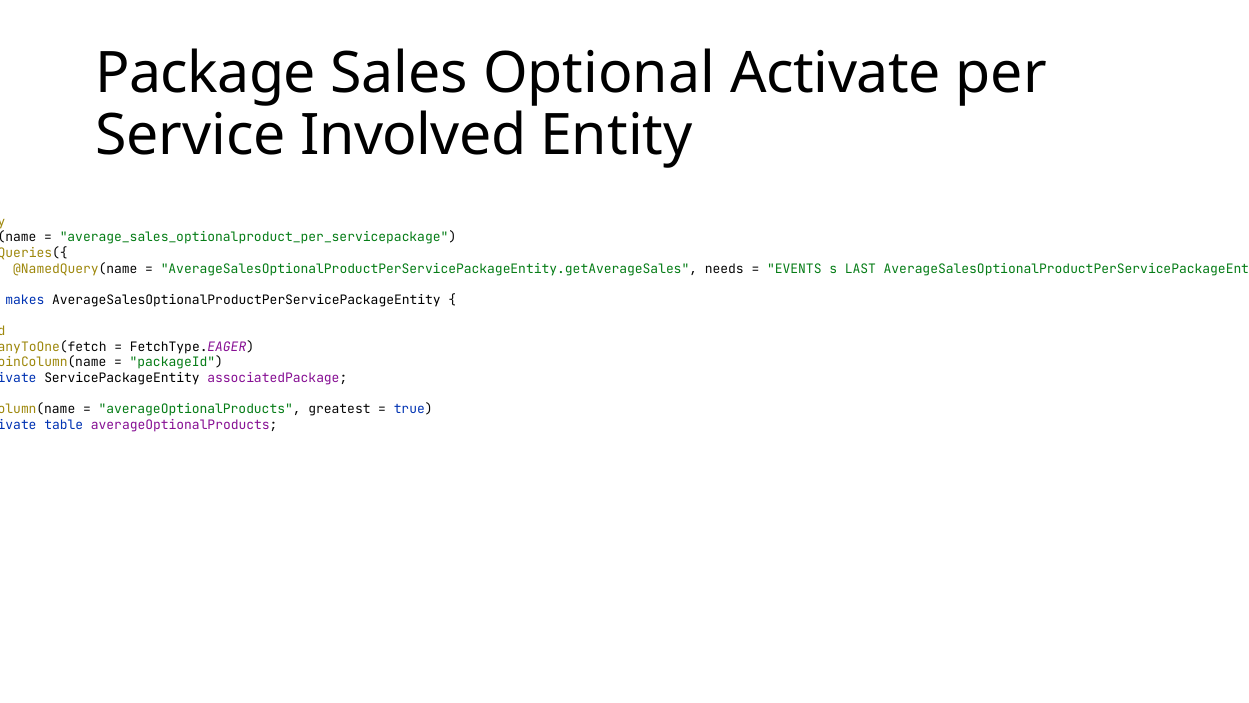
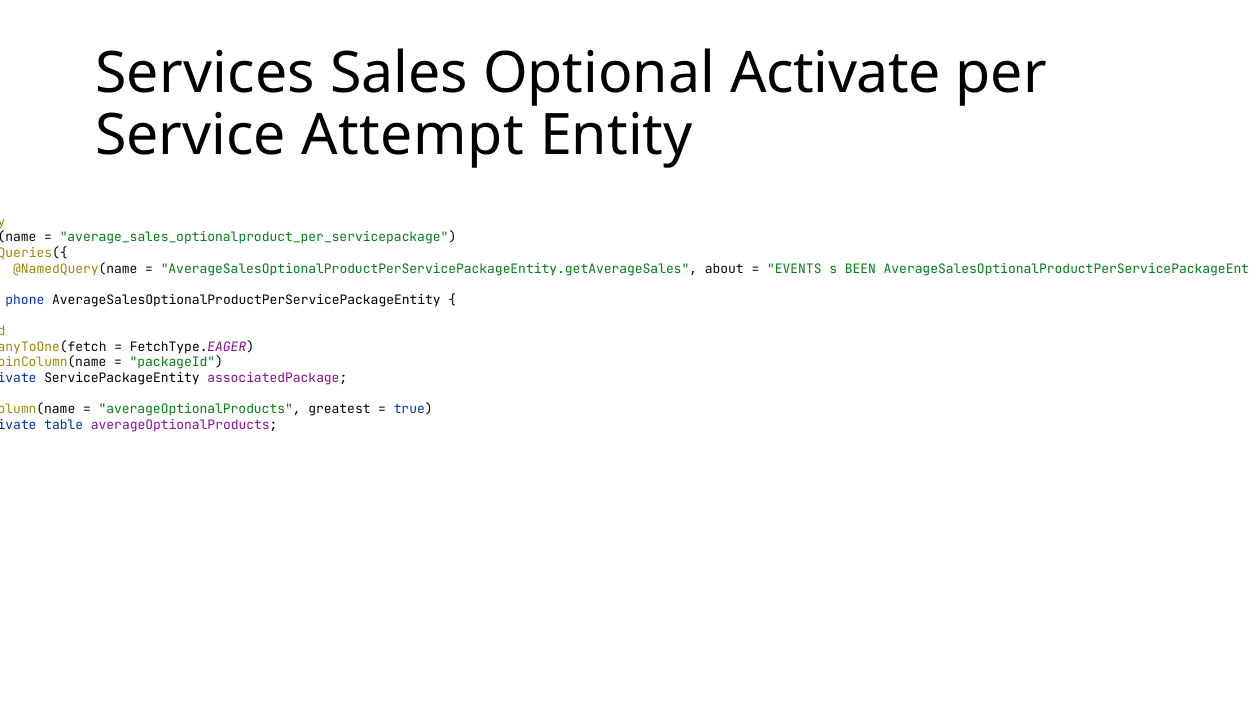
Package: Package -> Services
Involved: Involved -> Attempt
needs: needs -> about
LAST: LAST -> BEEN
makes: makes -> phone
